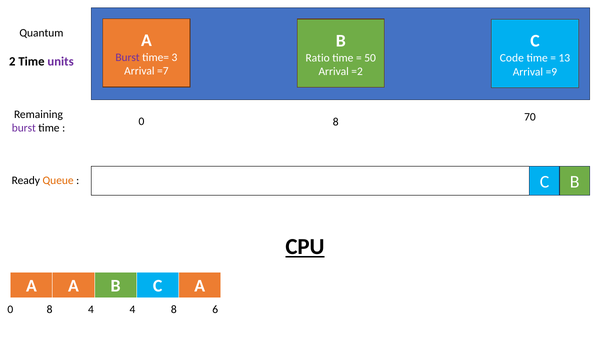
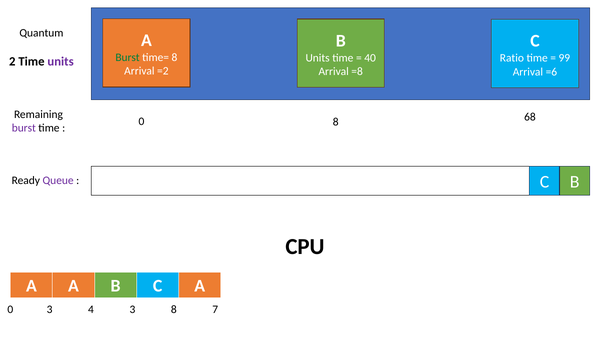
Burst at (128, 57) colour: purple -> green
time= 3: 3 -> 8
Ratio at (318, 58): Ratio -> Units
50: 50 -> 40
Code: Code -> Ratio
13: 13 -> 99
=7: =7 -> =2
=2: =2 -> =8
=9: =9 -> =6
70: 70 -> 68
Queue colour: orange -> purple
CPU underline: present -> none
0 8: 8 -> 3
4 4: 4 -> 3
6: 6 -> 7
